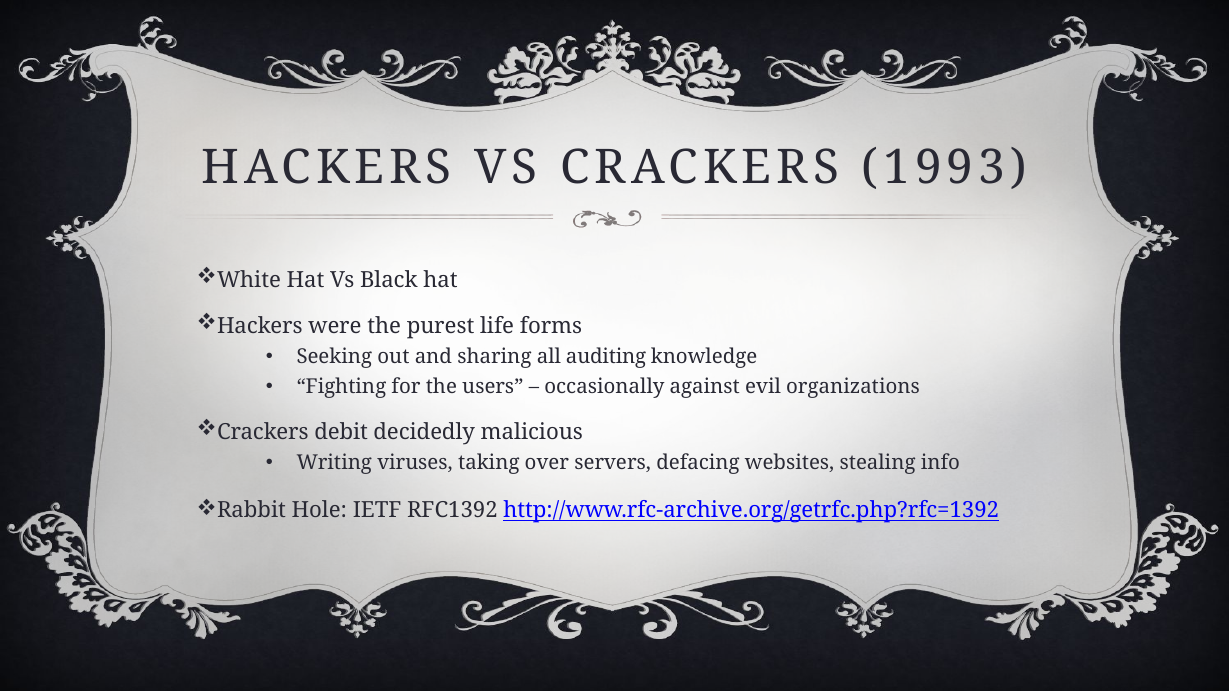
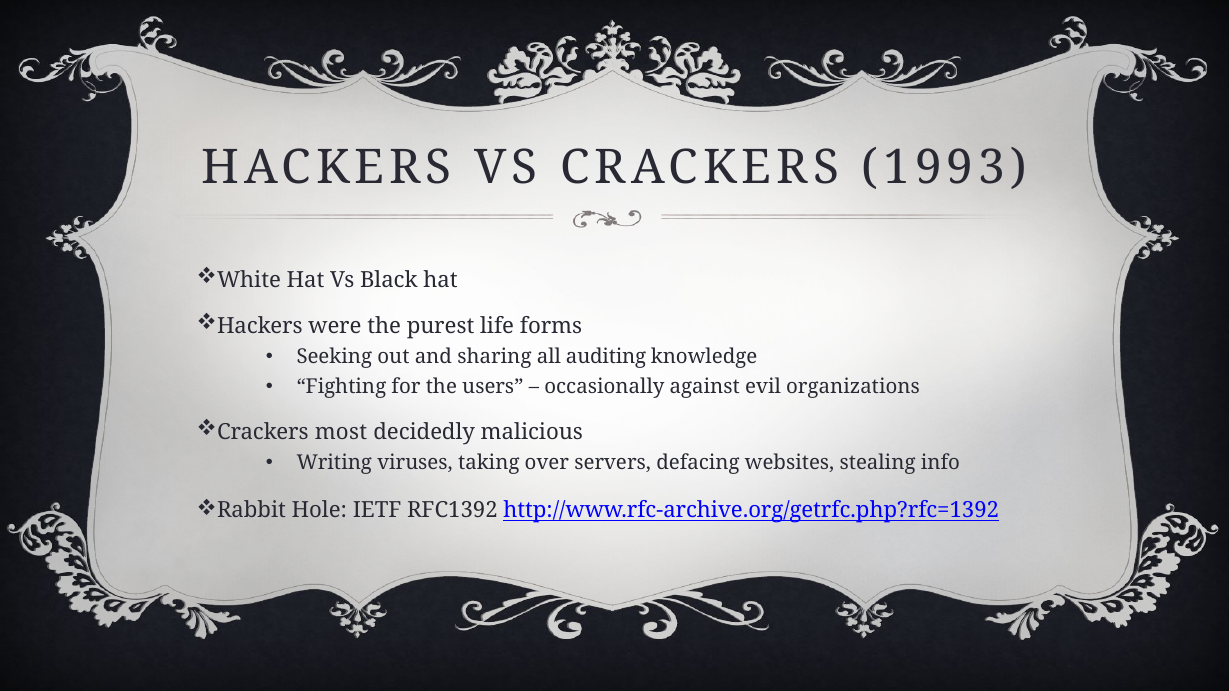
debit: debit -> most
